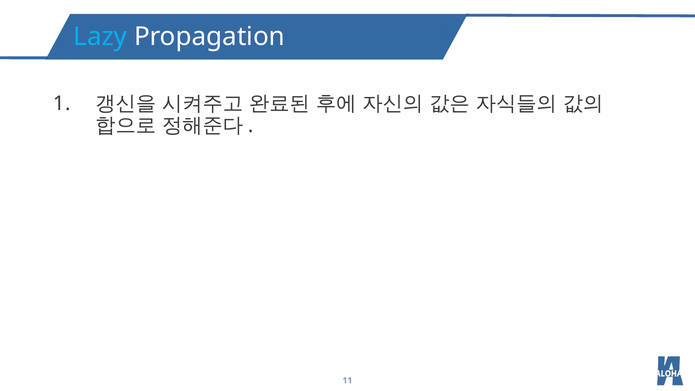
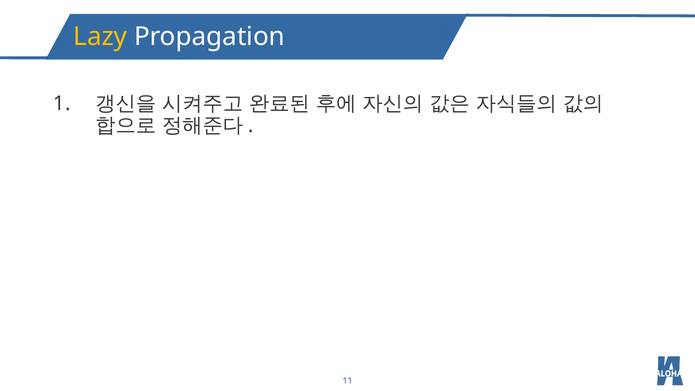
Lazy colour: light blue -> yellow
